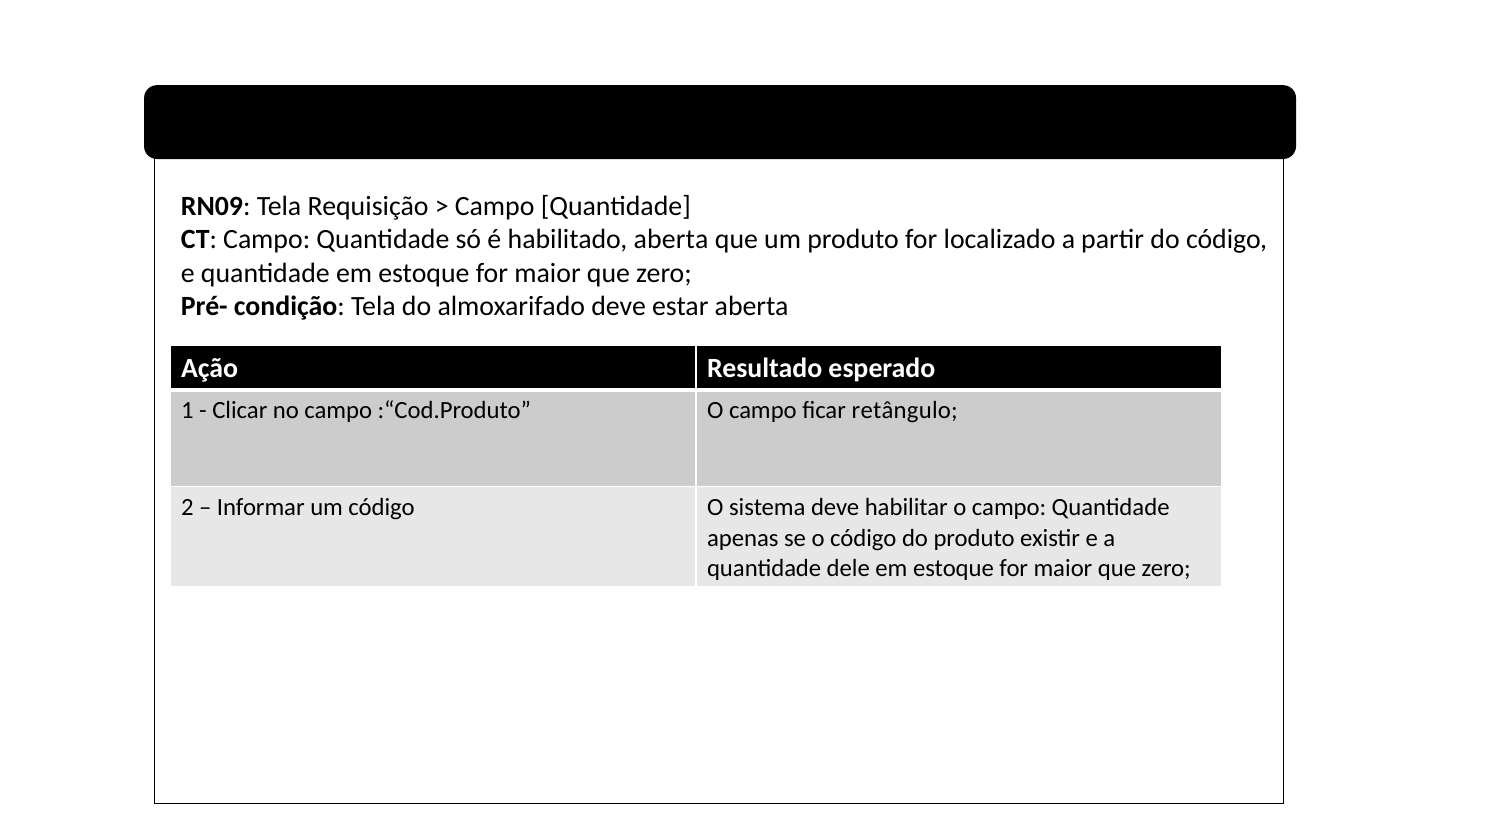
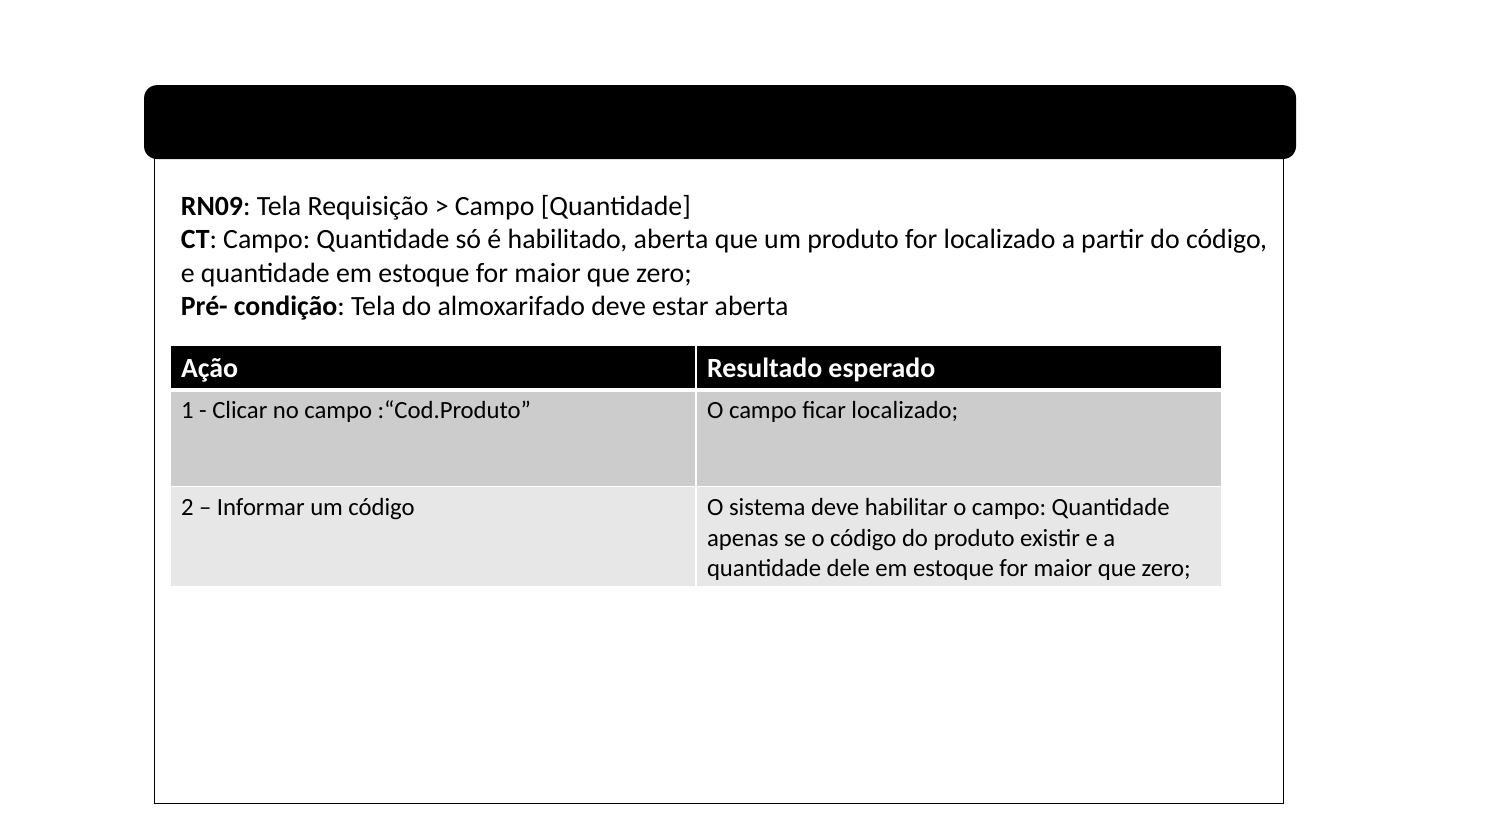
ficar retângulo: retângulo -> localizado
